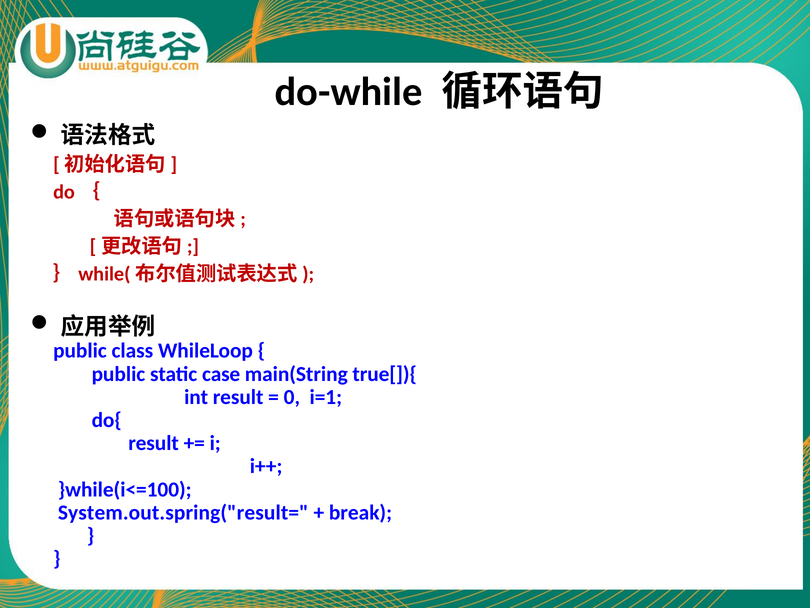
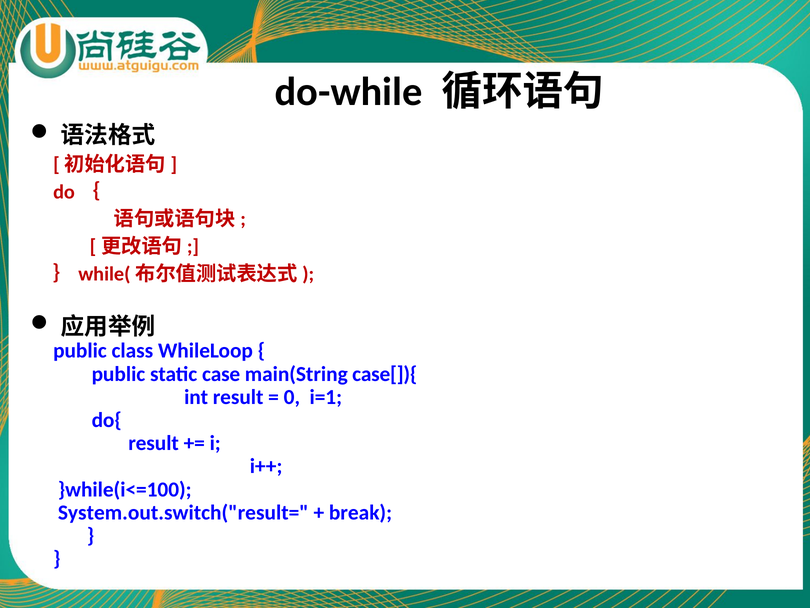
true[]){: true[]){ -> case[]){
System.out.spring("result=: System.out.spring("result= -> System.out.switch("result=
